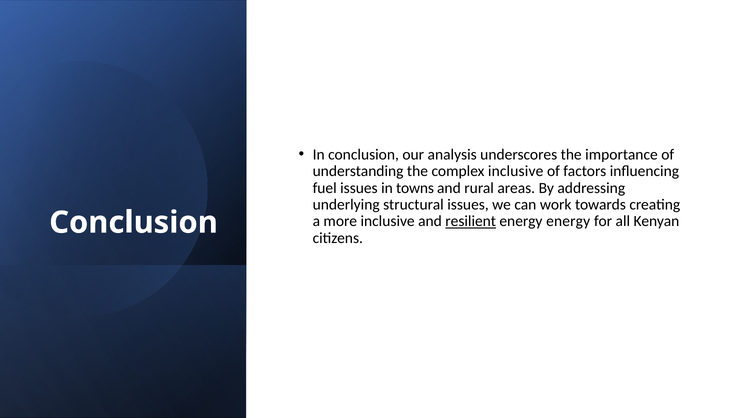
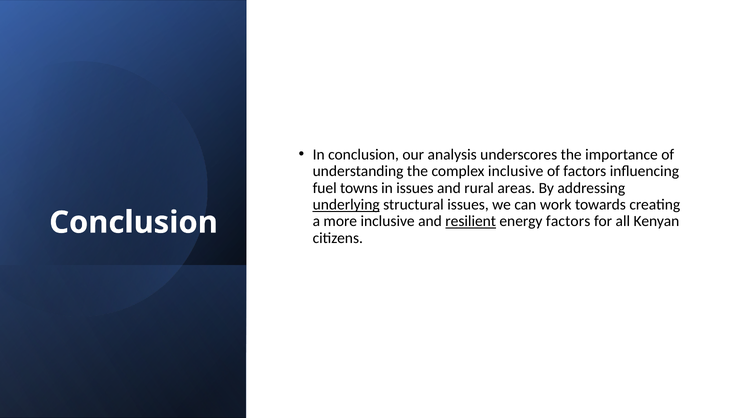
fuel issues: issues -> towns
in towns: towns -> issues
underlying underline: none -> present
energy energy: energy -> factors
